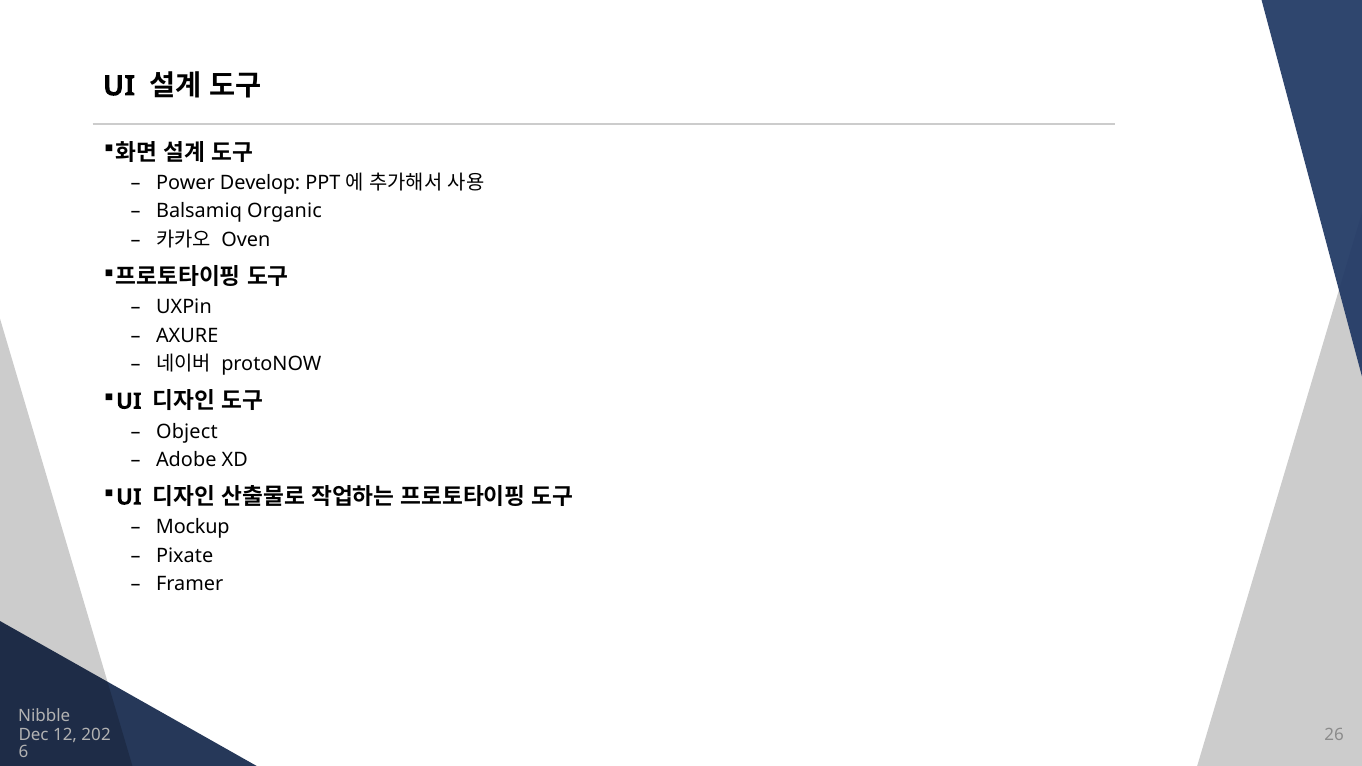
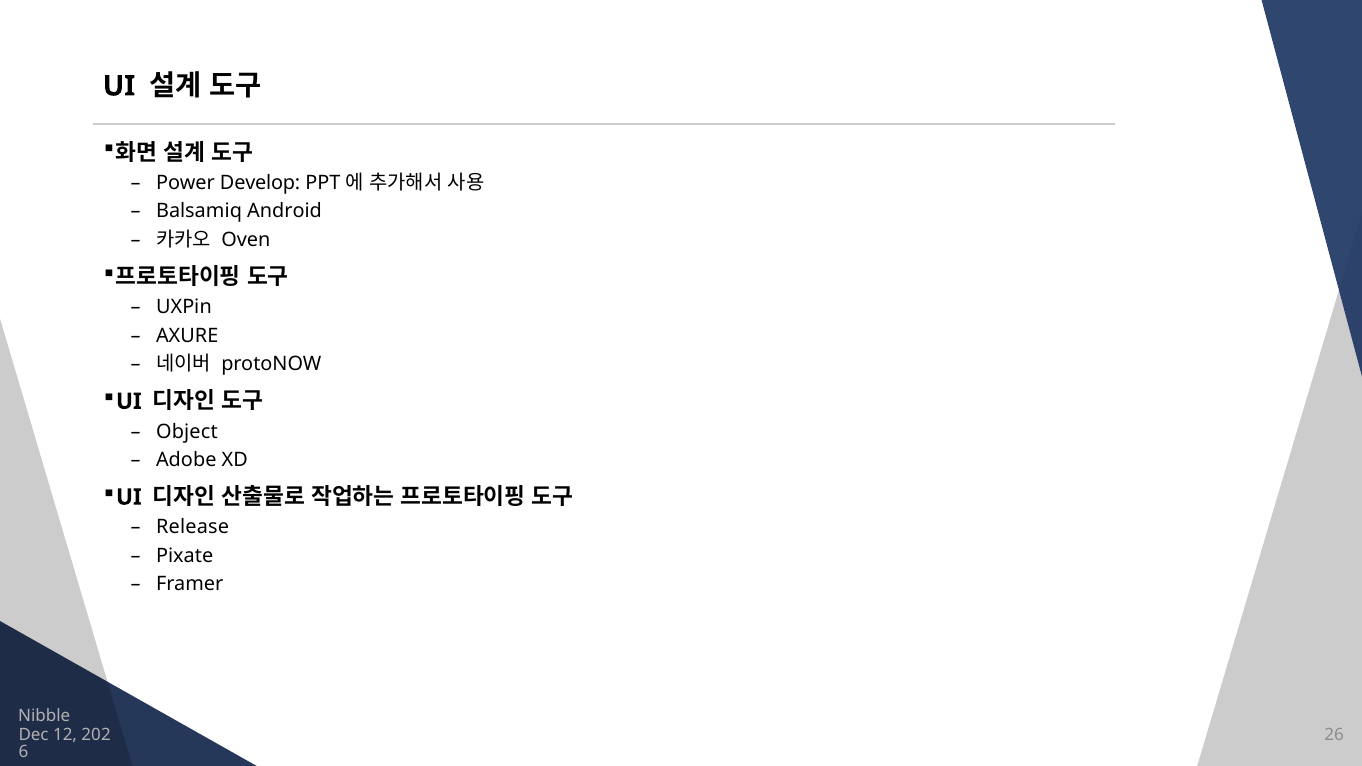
Organic: Organic -> Android
Mockup: Mockup -> Release
